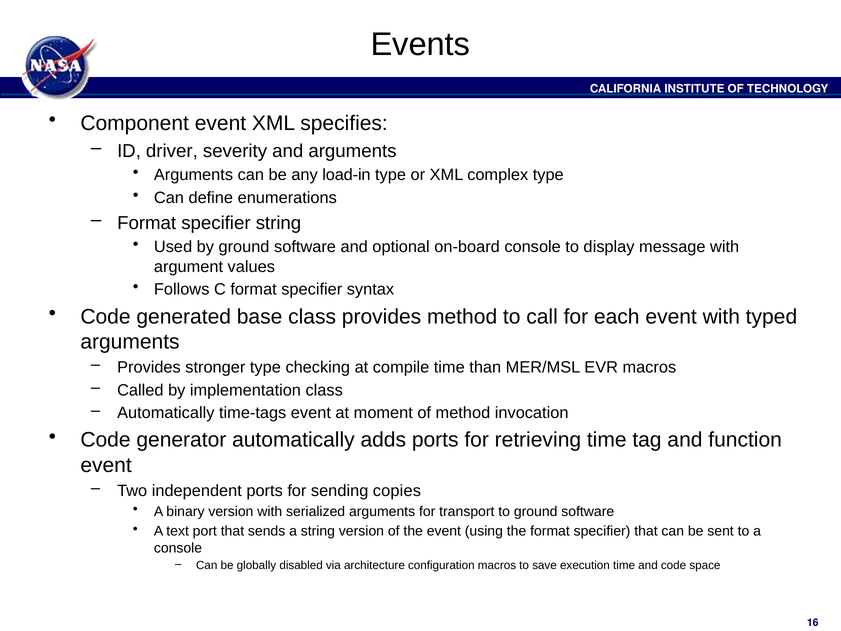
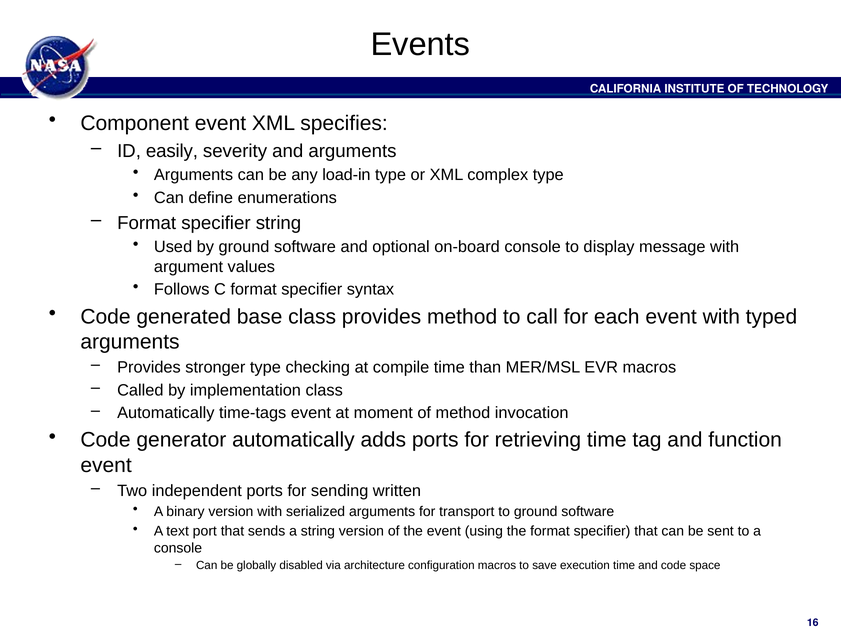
driver: driver -> easily
copies: copies -> written
